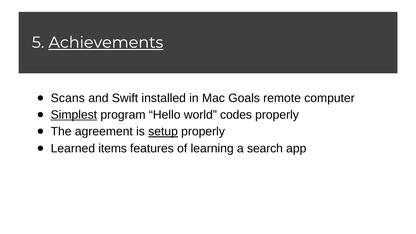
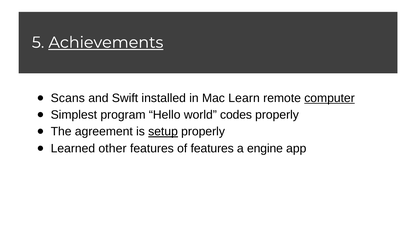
Goals: Goals -> Learn
computer underline: none -> present
Simplest underline: present -> none
items: items -> other
of learning: learning -> features
search: search -> engine
